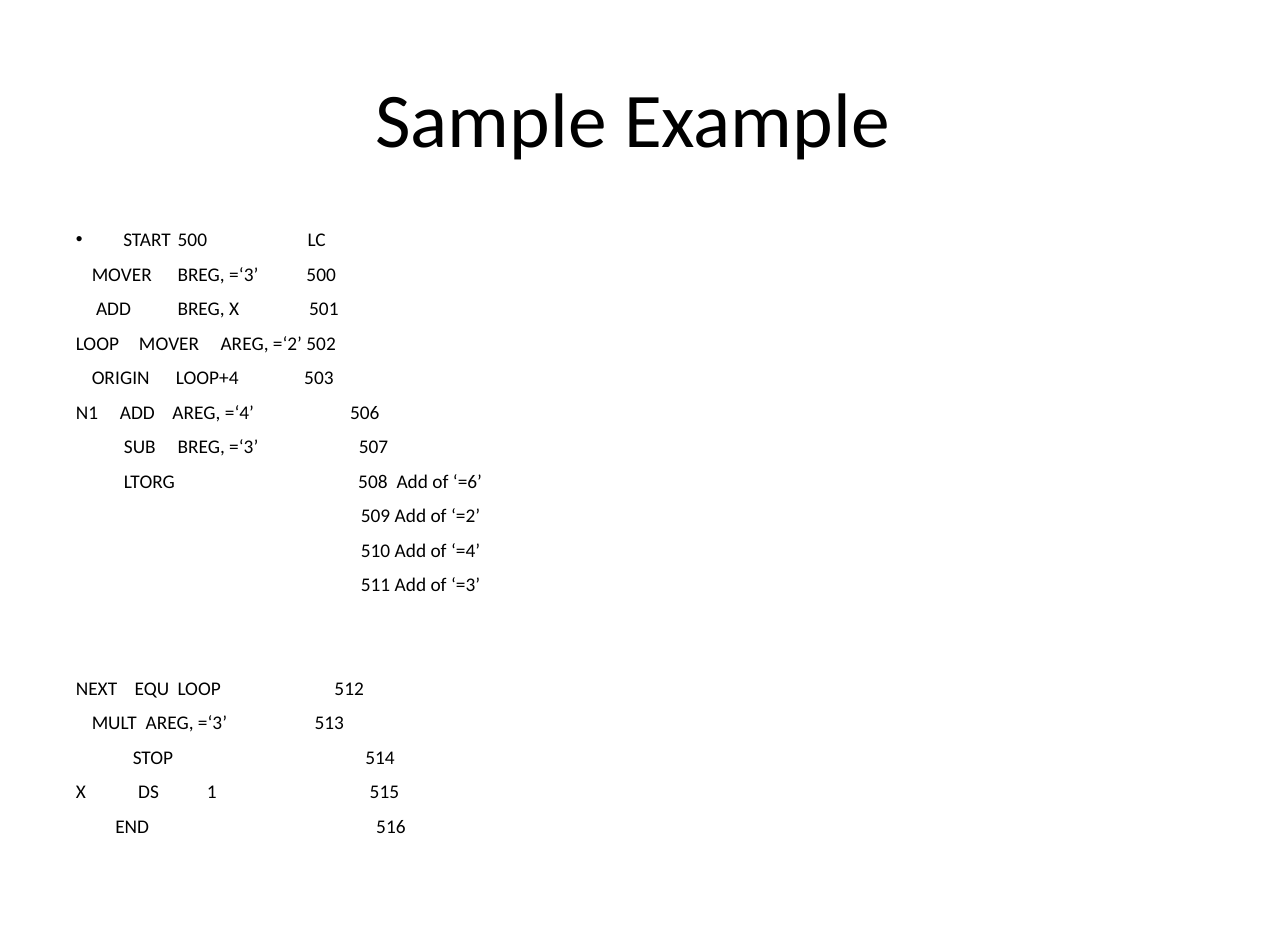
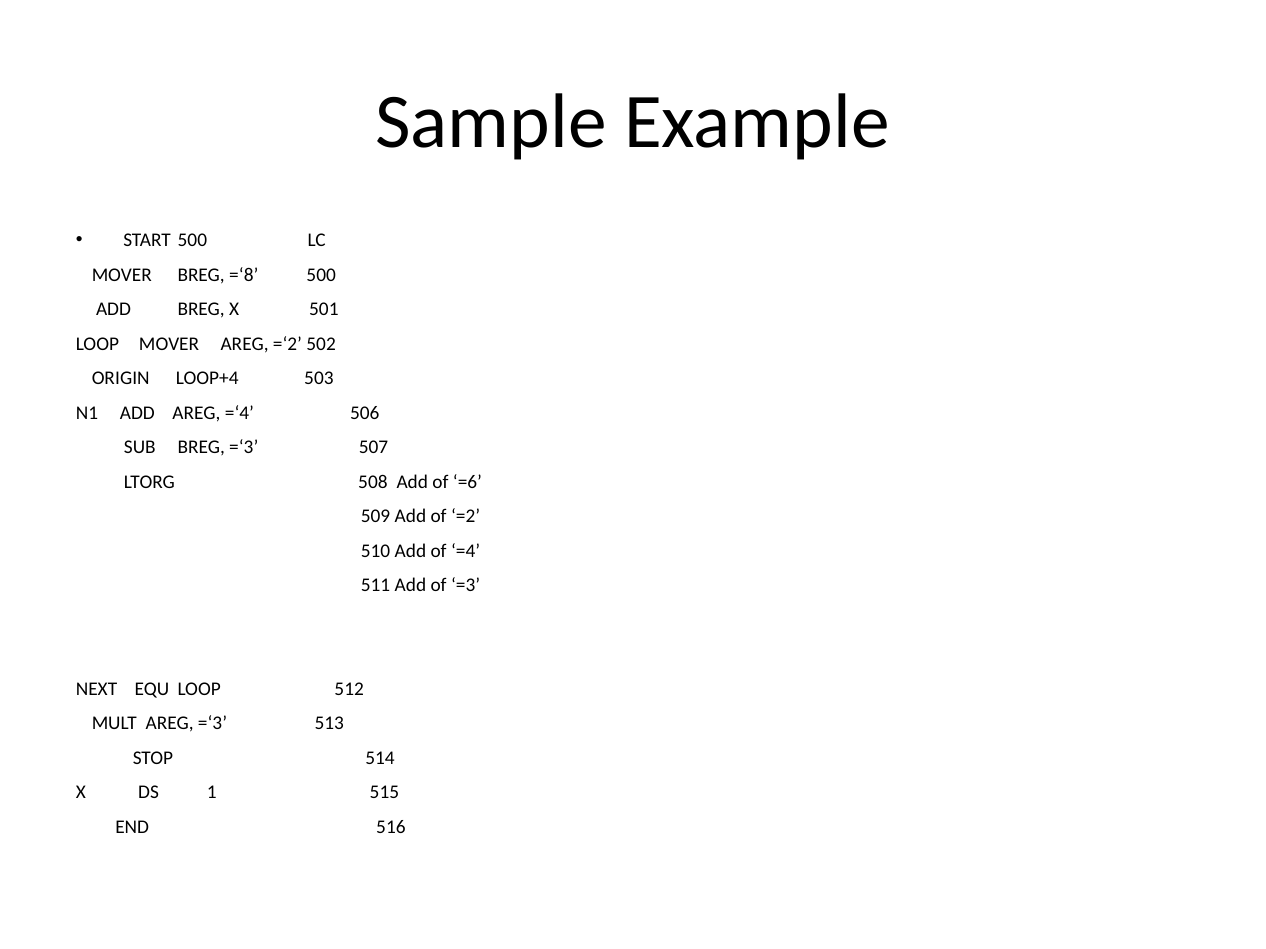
MOVER BREG =‘3: =‘3 -> =‘8
